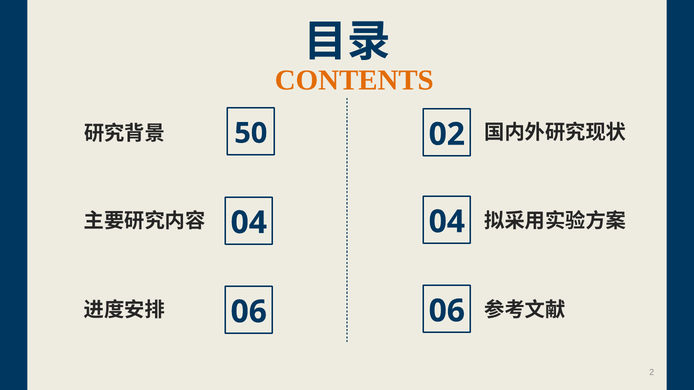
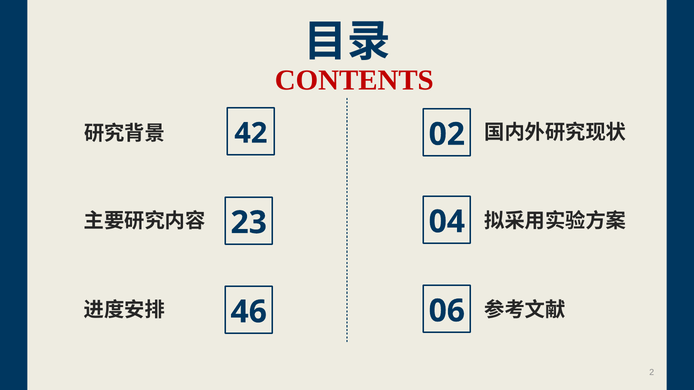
CONTENTS colour: orange -> red
50: 50 -> 42
04 at (249, 223): 04 -> 23
06 at (249, 312): 06 -> 46
